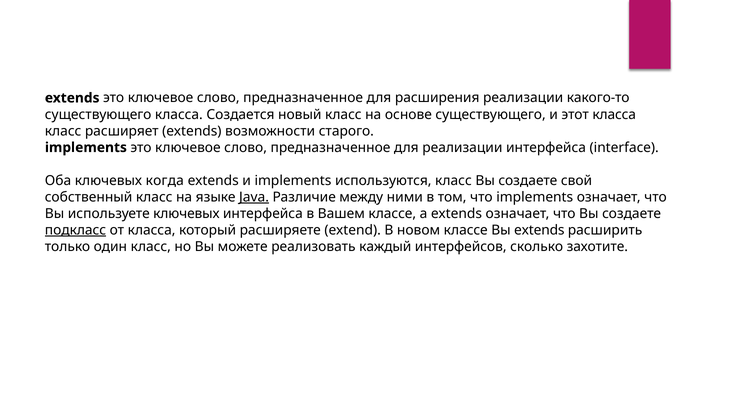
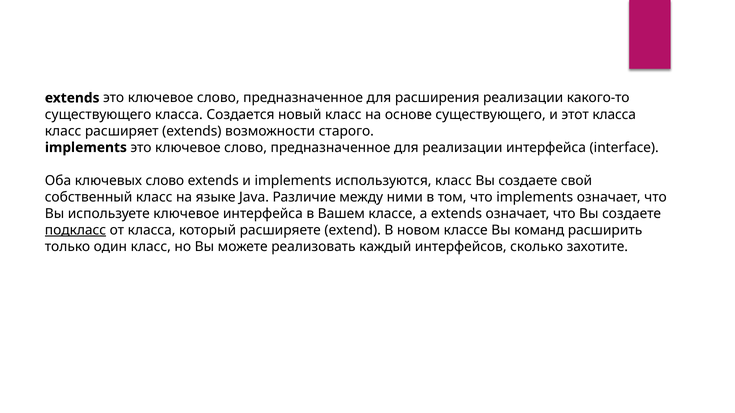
ключевых когда: когда -> слово
Java underline: present -> none
используете ключевых: ключевых -> ключевое
Вы extends: extends -> команд
